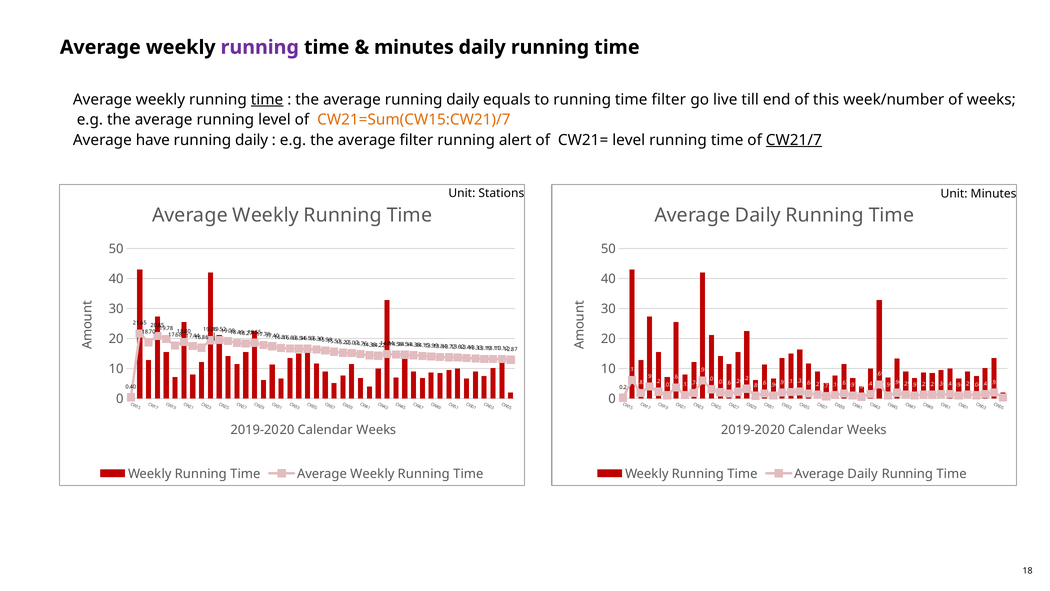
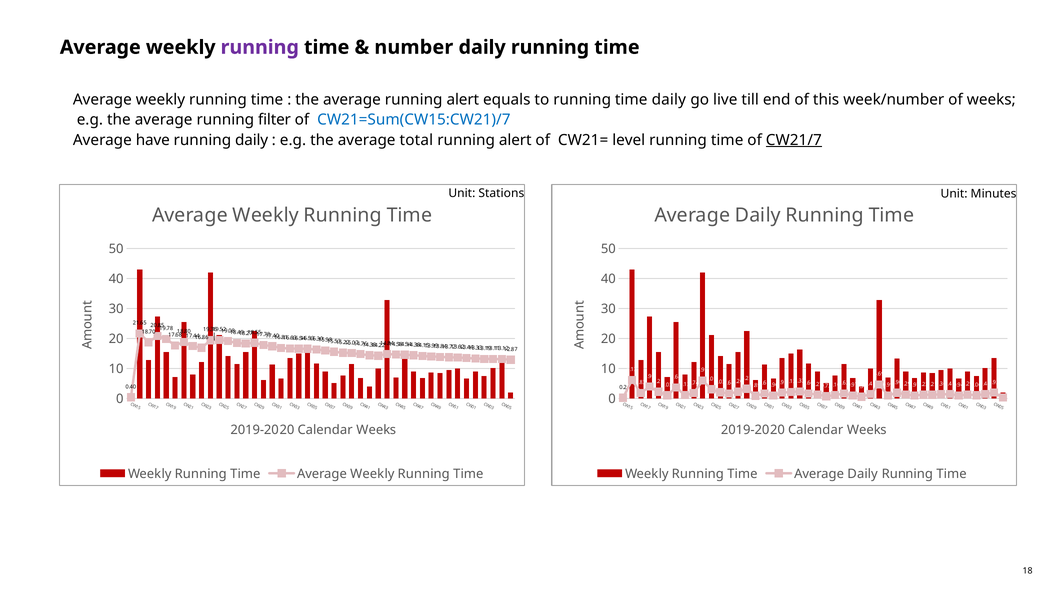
minutes at (414, 47): minutes -> number
time at (267, 99) underline: present -> none
average running daily: daily -> alert
time filter: filter -> daily
running level: level -> filter
CW21=Sum(CW15:CW21)/7 colour: orange -> blue
average filter: filter -> total
